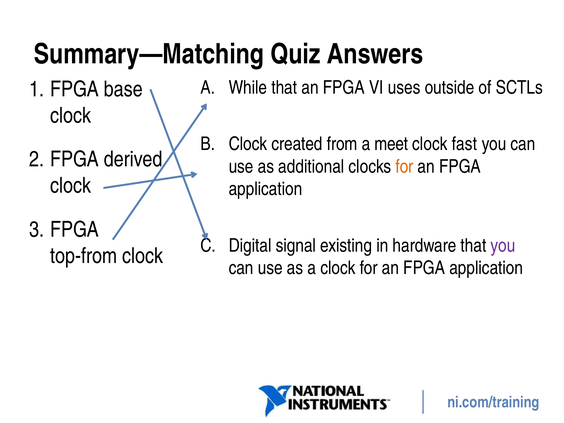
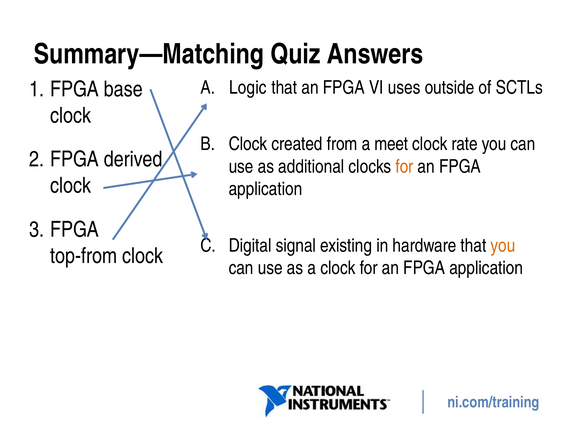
While: While -> Logic
fast: fast -> rate
you at (503, 246) colour: purple -> orange
